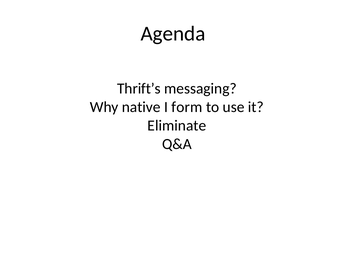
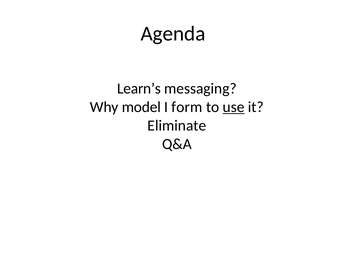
Thrift’s: Thrift’s -> Learn’s
native: native -> model
use underline: none -> present
